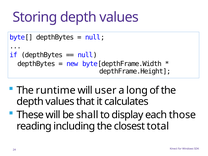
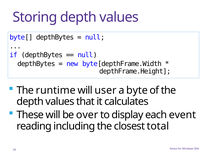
long: long -> byte
shall: shall -> over
those: those -> event
